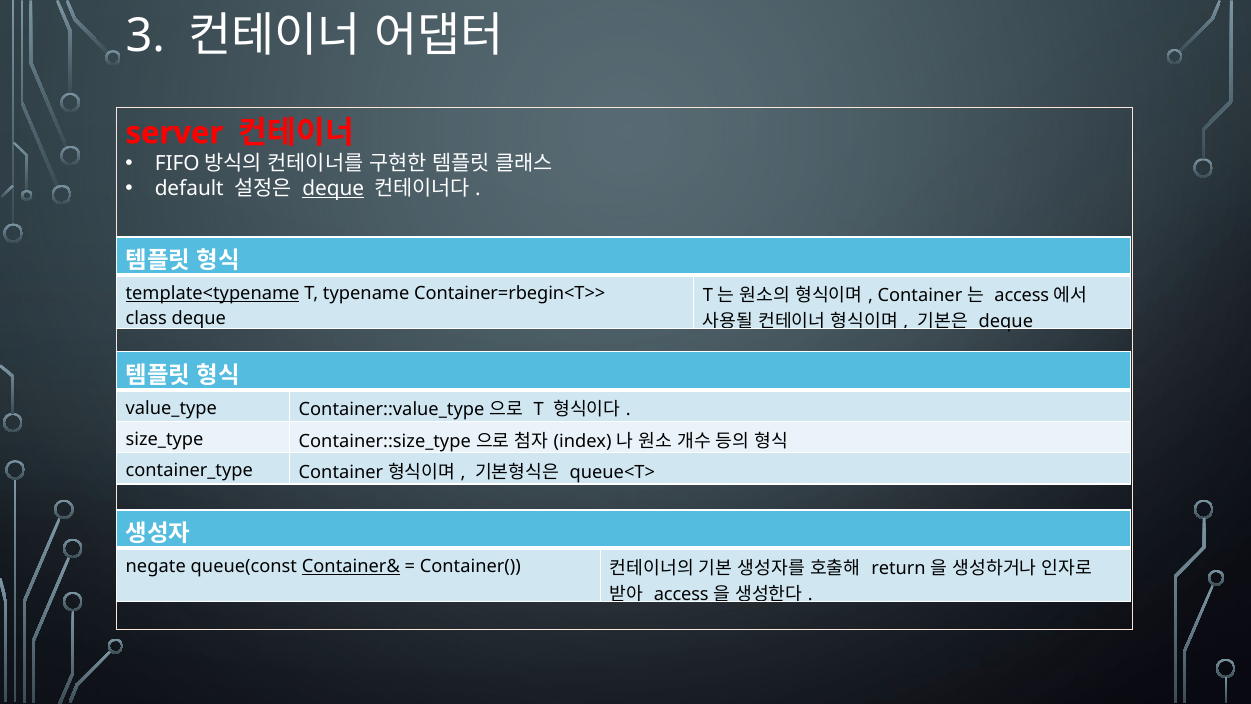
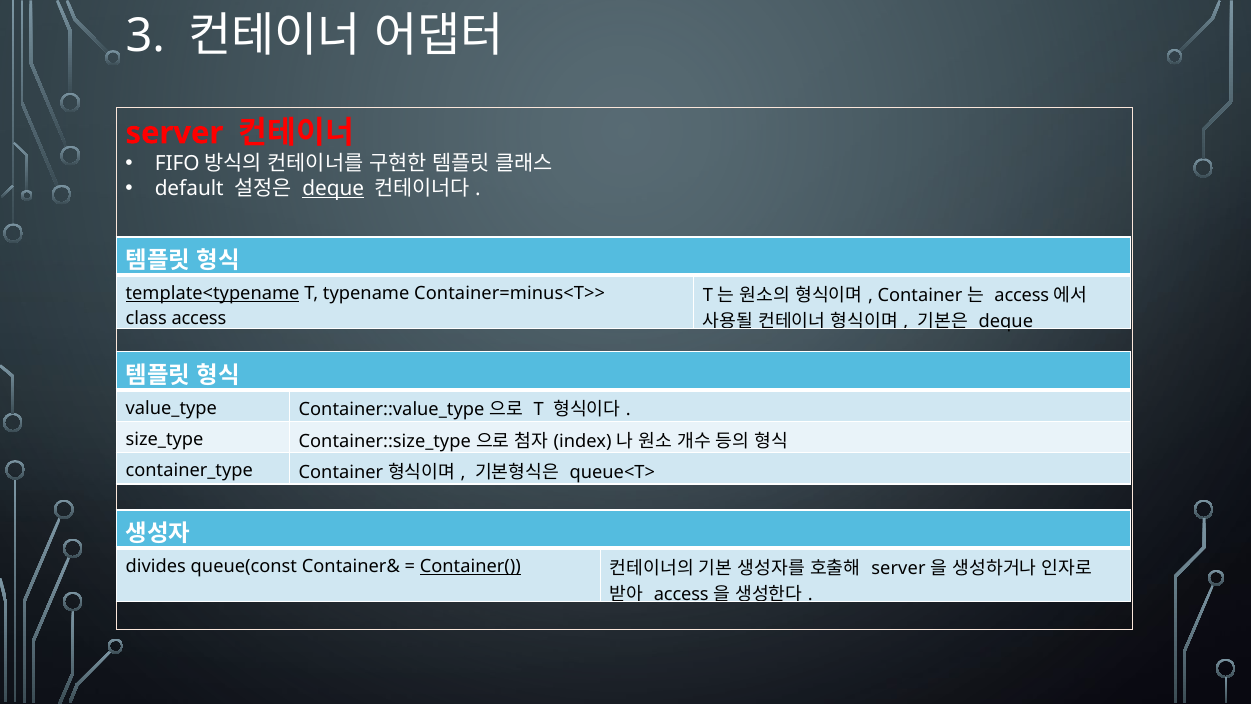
Container=rbegin<T>>: Container=rbegin<T>> -> Container=minus<T>>
class deque: deque -> access
negate: negate -> divides
Container& underline: present -> none
Container( underline: none -> present
return at (899, 568): return -> server
